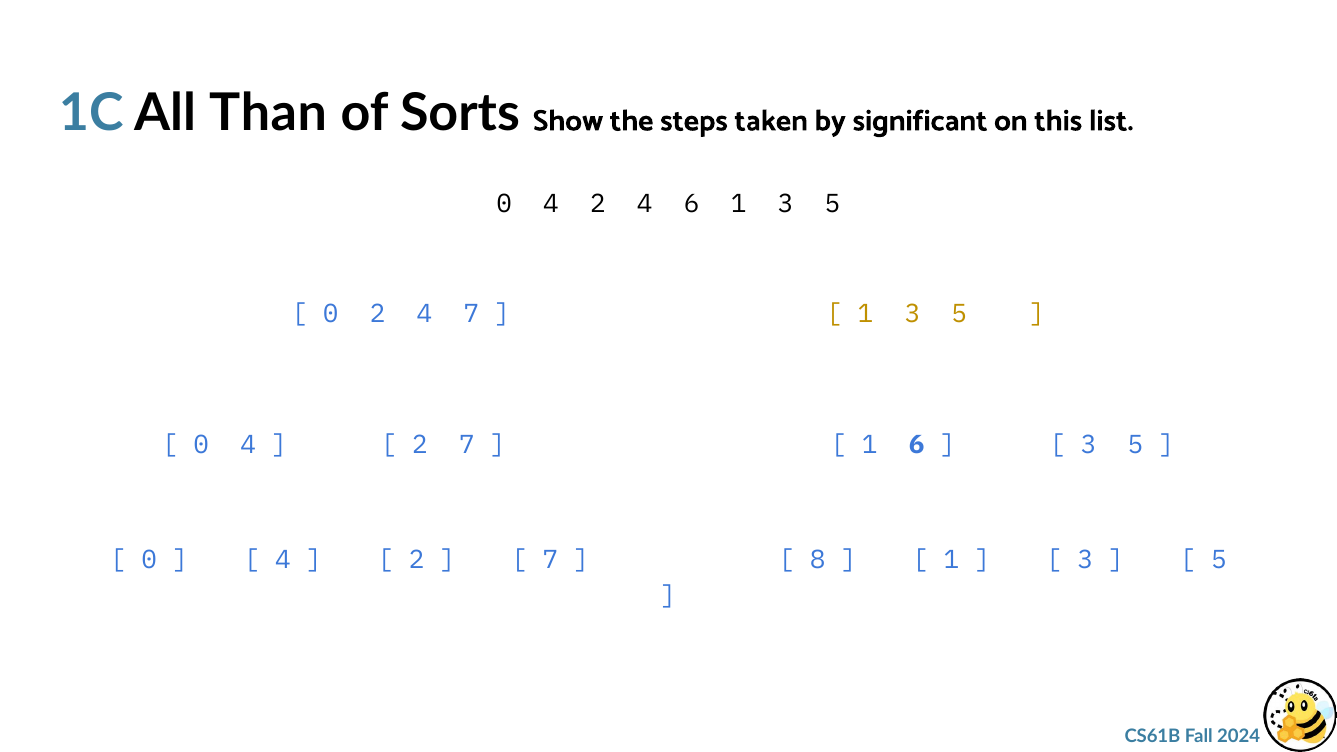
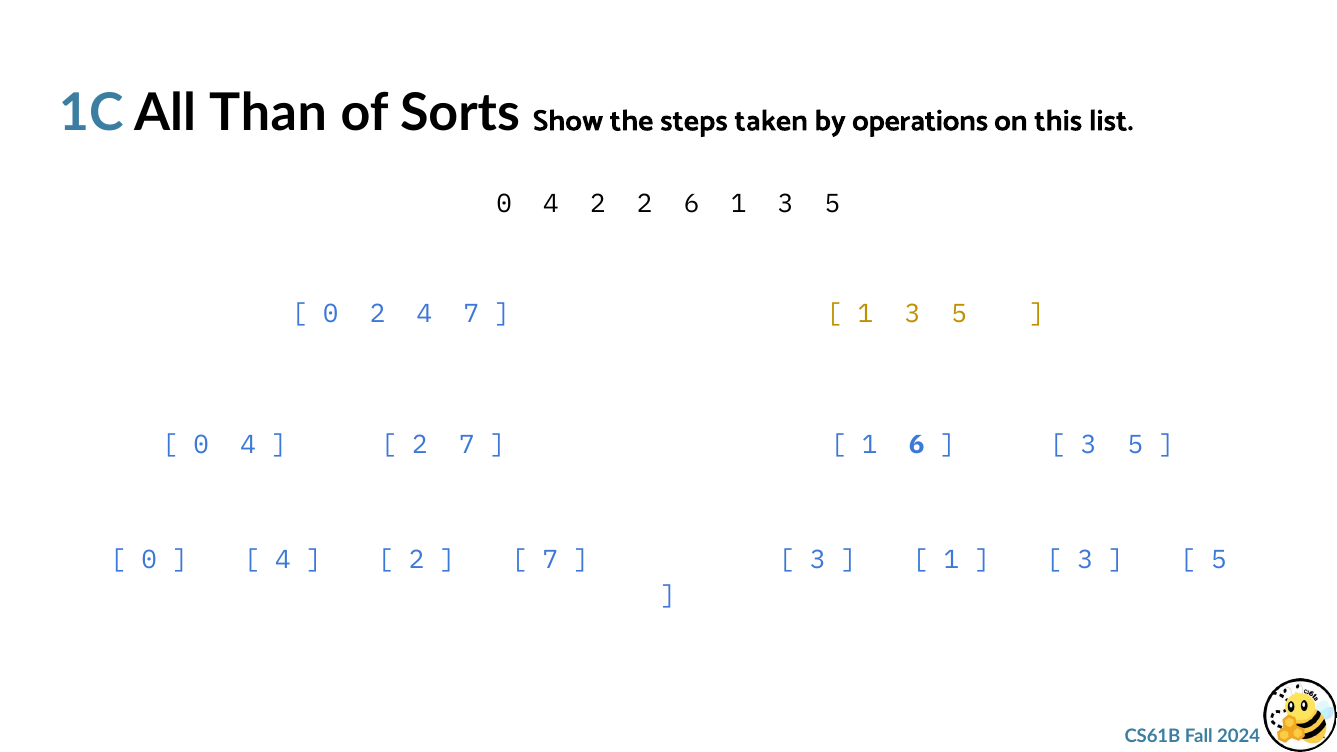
significant: significant -> operations
4 2 4: 4 -> 2
8 at (818, 560): 8 -> 3
